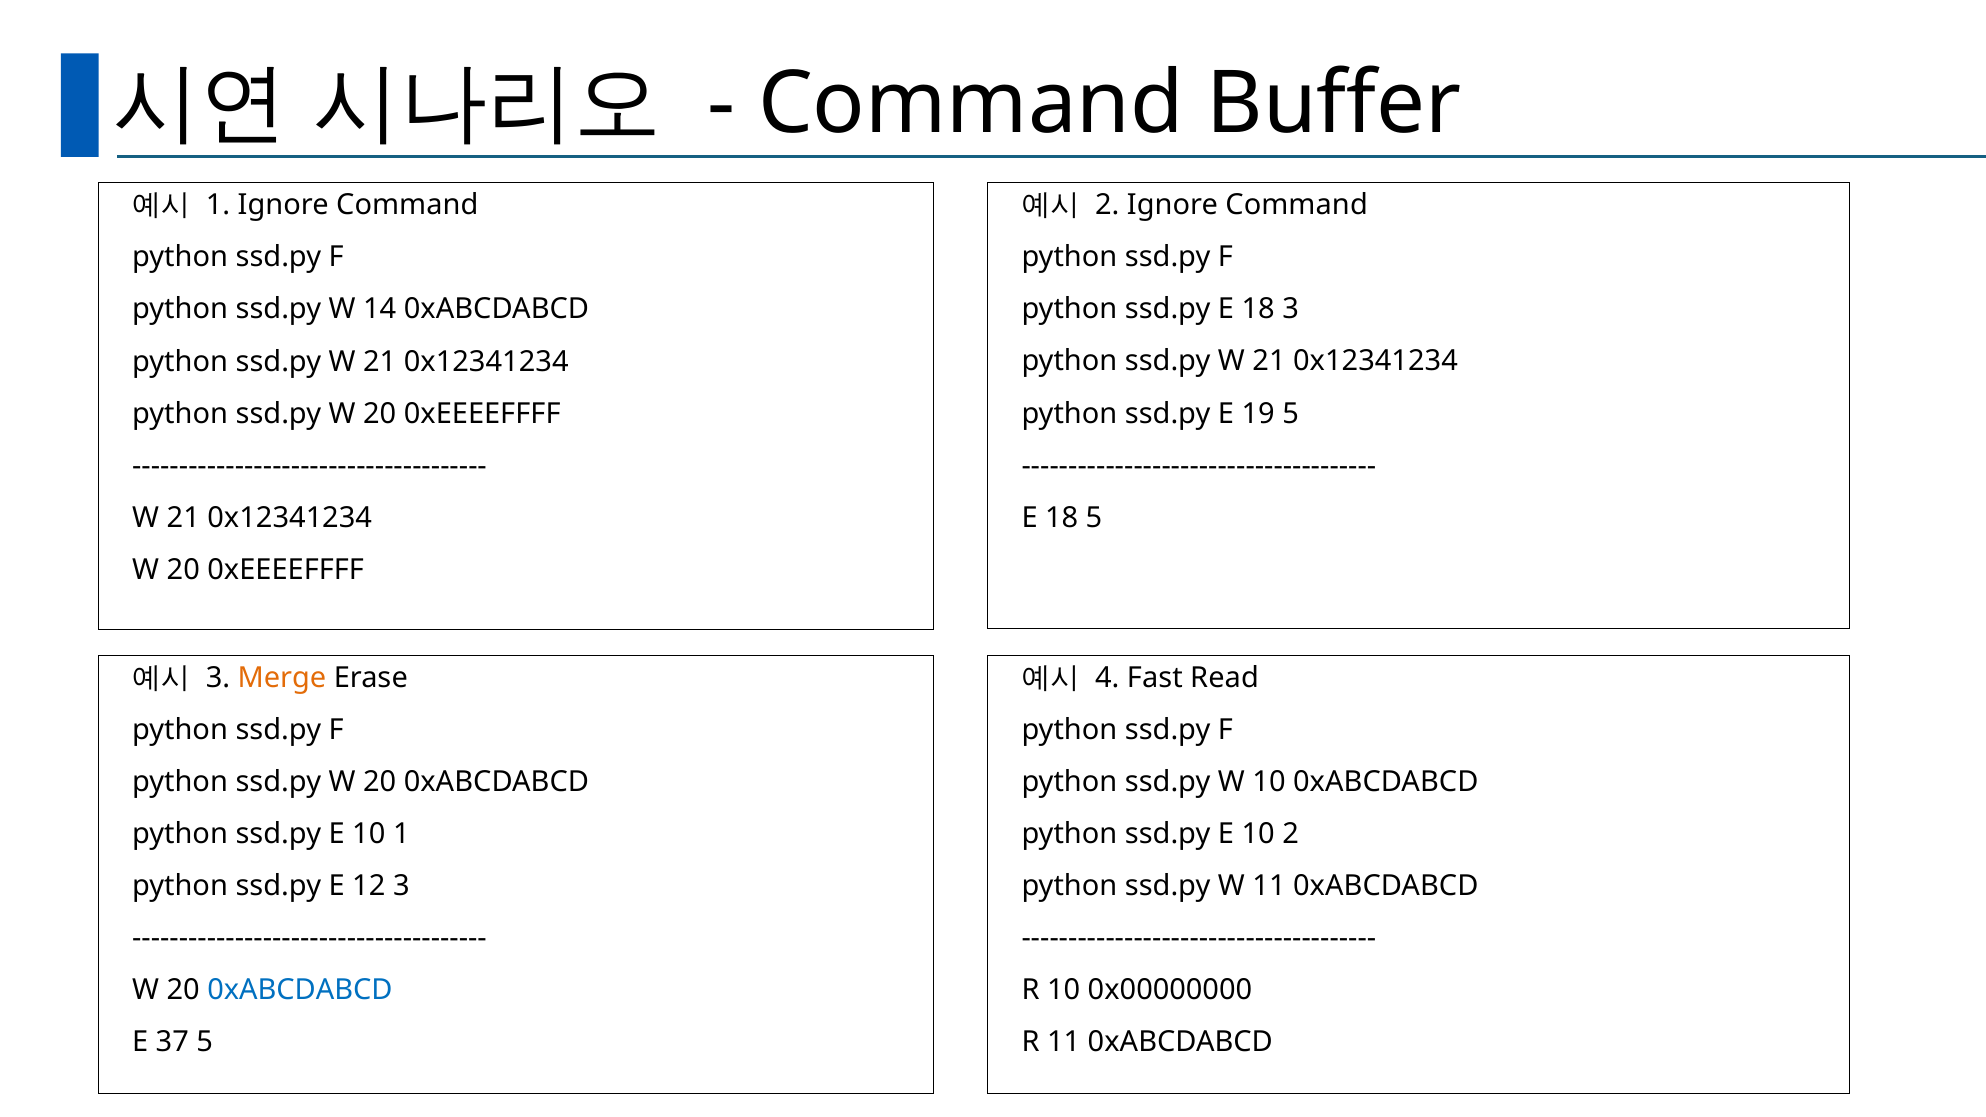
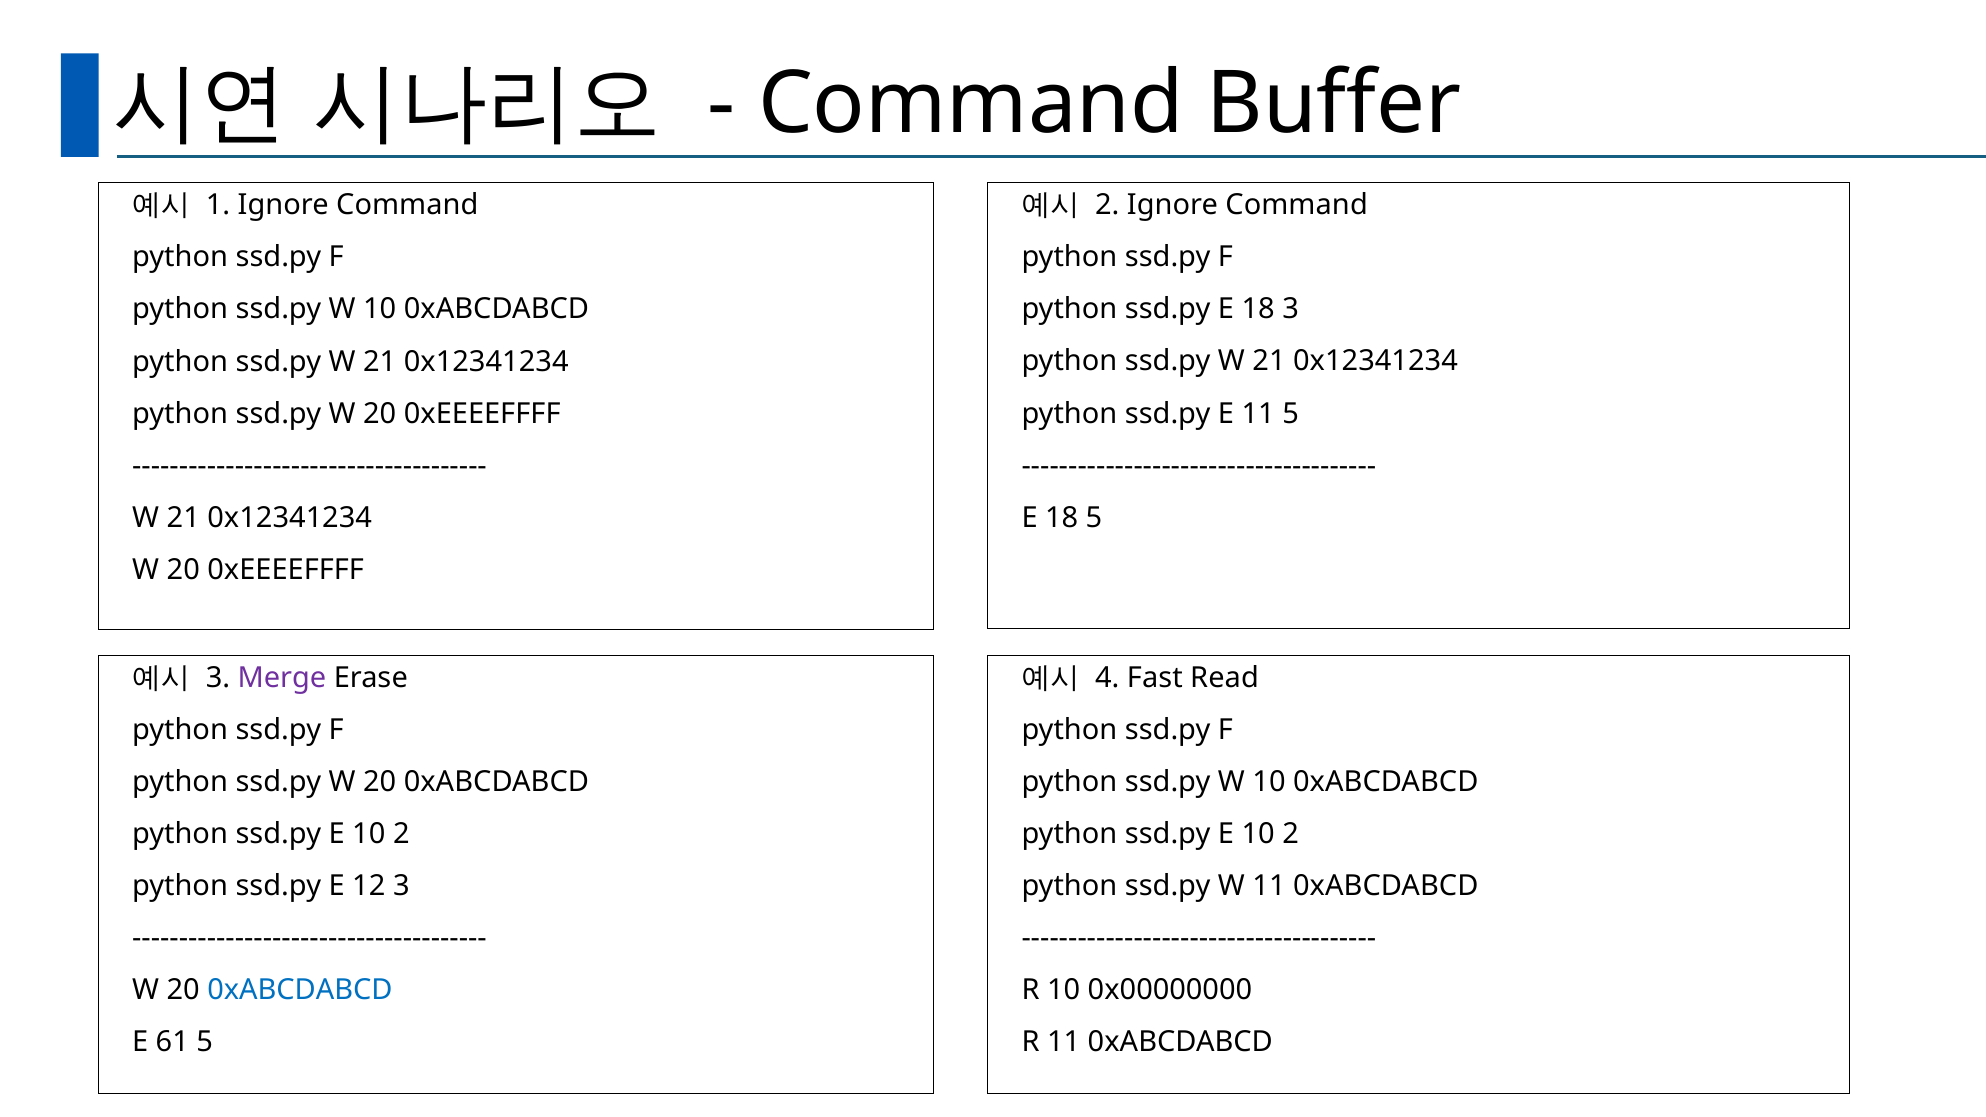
14 at (380, 309): 14 -> 10
E 19: 19 -> 11
Merge colour: orange -> purple
1 at (401, 834): 1 -> 2
37: 37 -> 61
